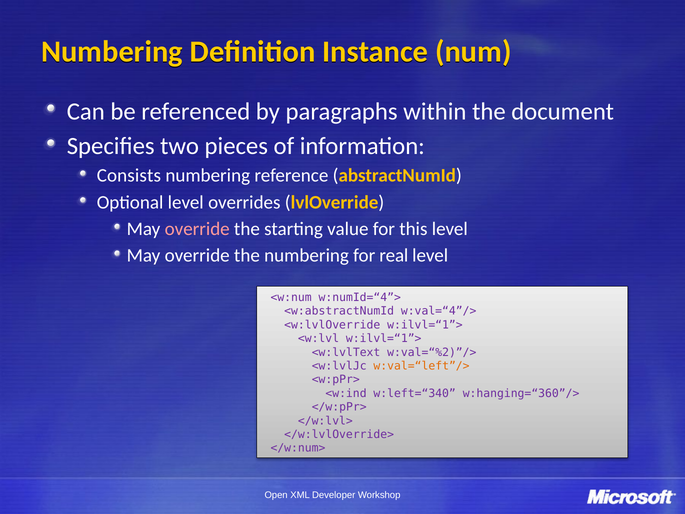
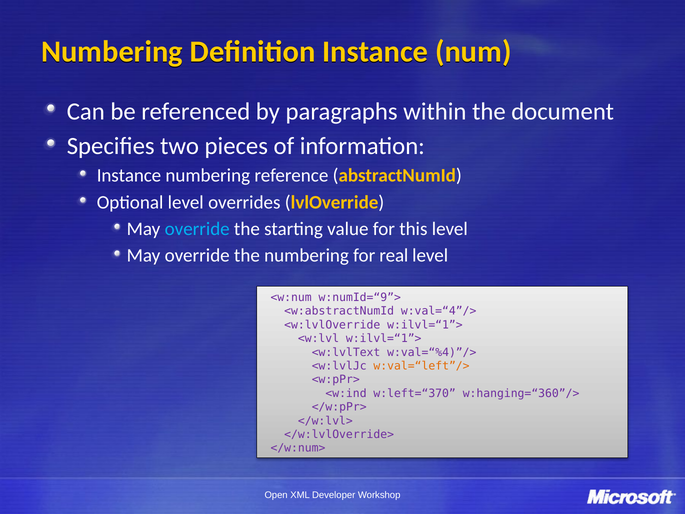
Consists at (129, 176): Consists -> Instance
override at (197, 229) colour: pink -> light blue
w:numId=“4”>: w:numId=“4”> -> w:numId=“9”>
w:val=“%2)”/>: w:val=“%2)”/> -> w:val=“%4)”/>
w:left=“340: w:left=“340 -> w:left=“370
